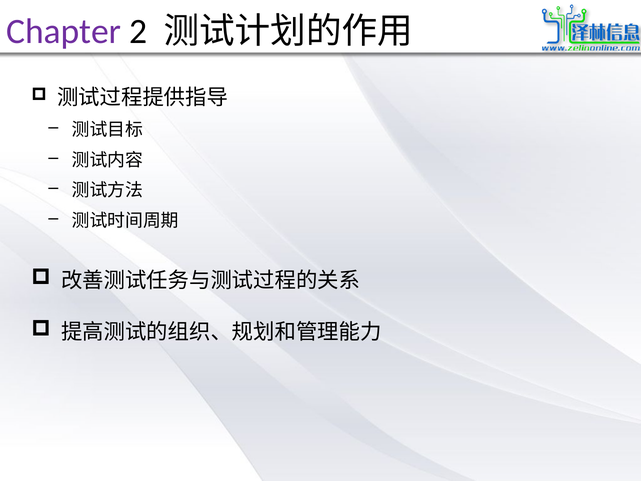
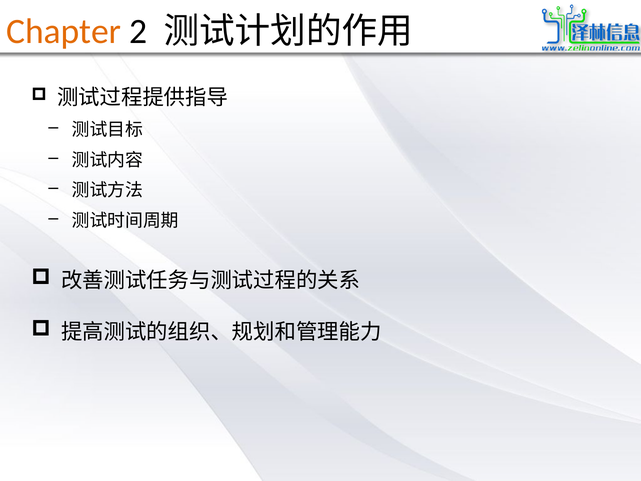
Chapter colour: purple -> orange
